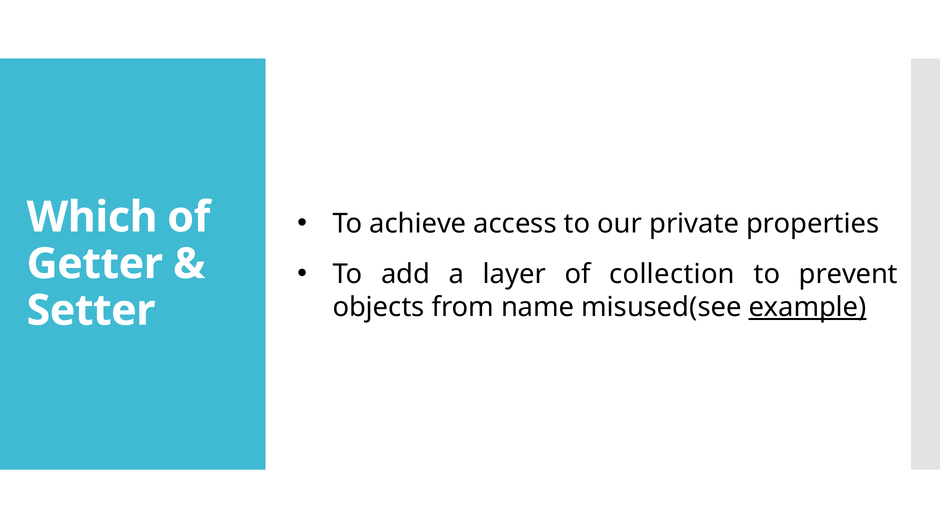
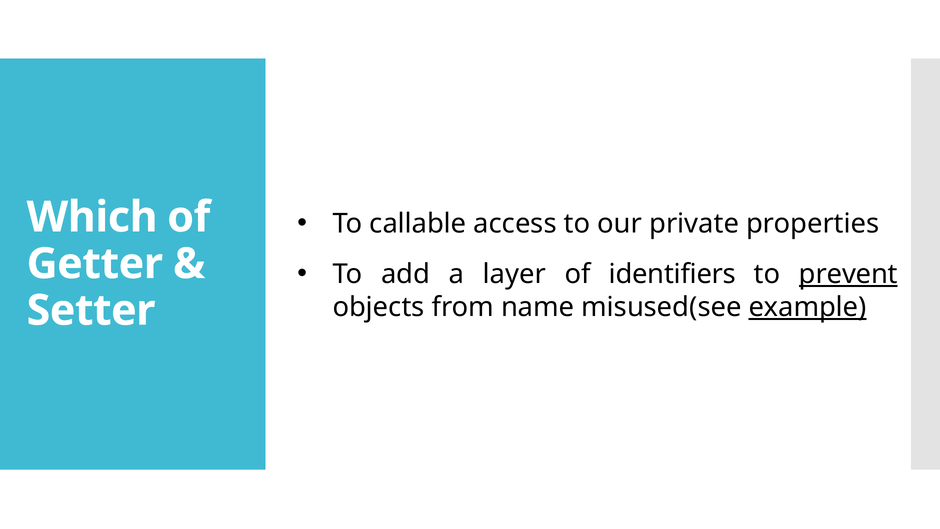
achieve: achieve -> callable
collection: collection -> identifiers
prevent underline: none -> present
